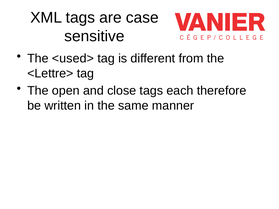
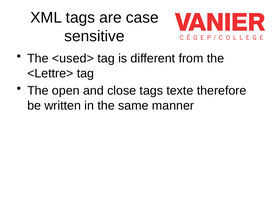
each: each -> texte
